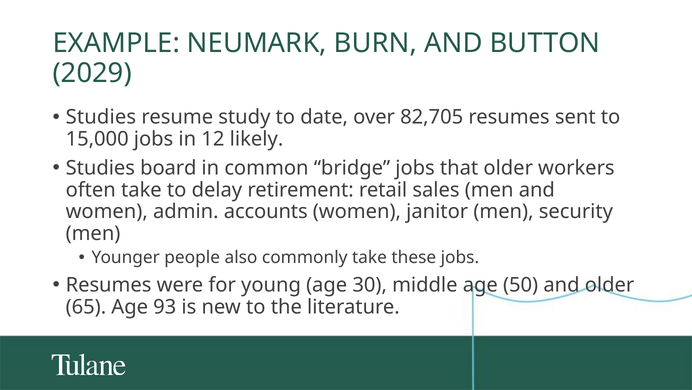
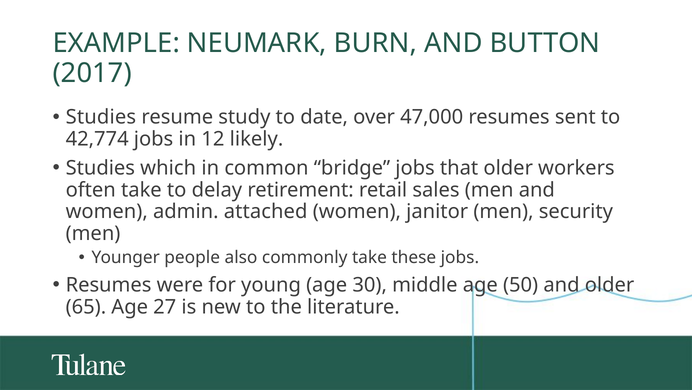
2029: 2029 -> 2017
82,705: 82,705 -> 47,000
15,000: 15,000 -> 42,774
board: board -> which
accounts: accounts -> attached
93: 93 -> 27
